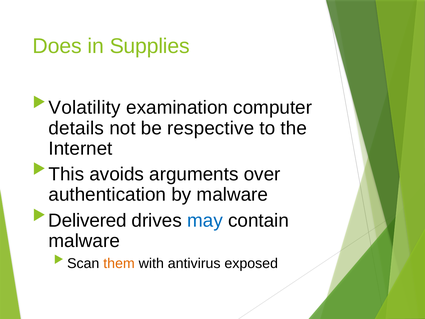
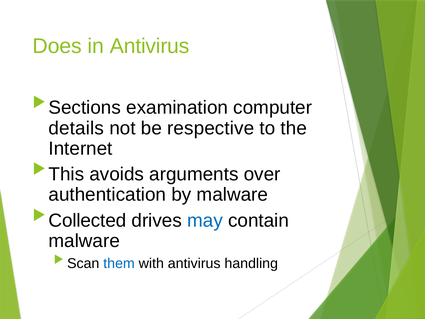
in Supplies: Supplies -> Antivirus
Volatility: Volatility -> Sections
Delivered: Delivered -> Collected
them colour: orange -> blue
exposed: exposed -> handling
